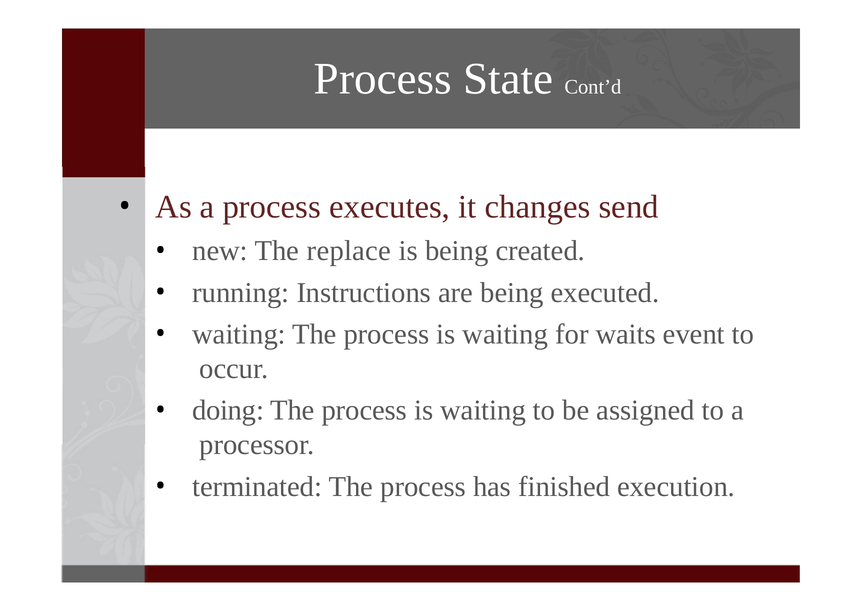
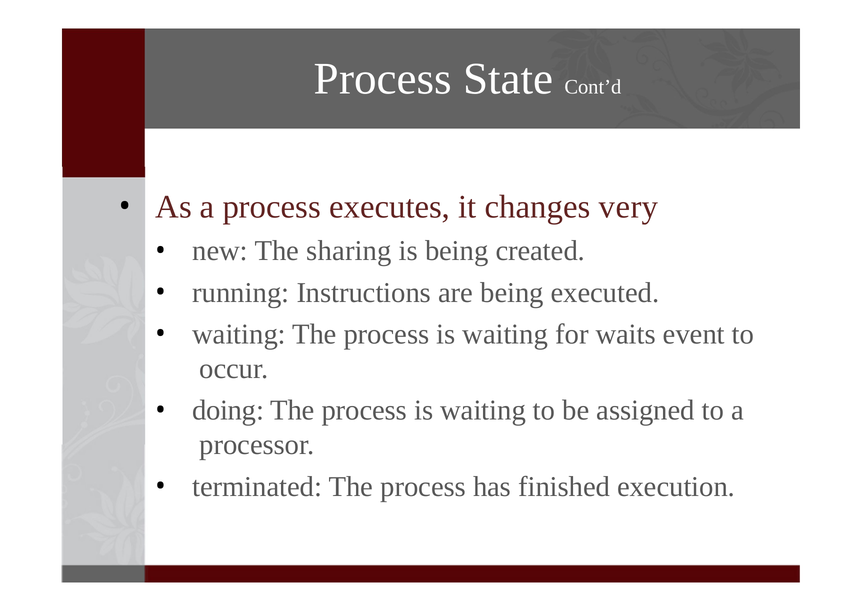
send: send -> very
replace: replace -> sharing
